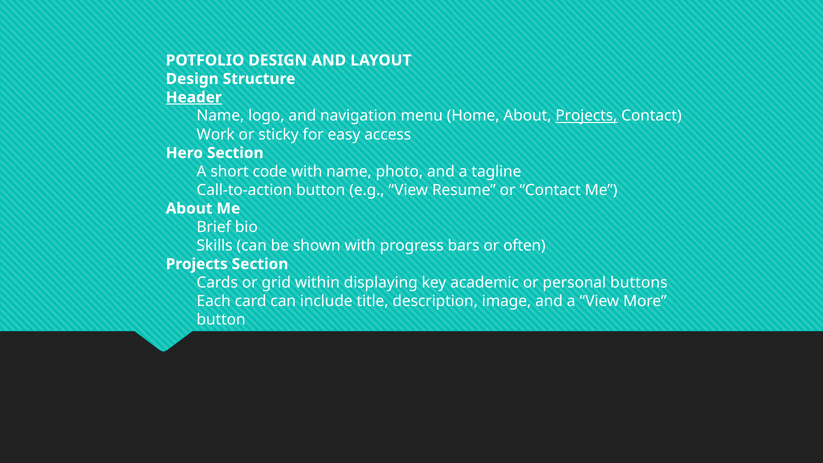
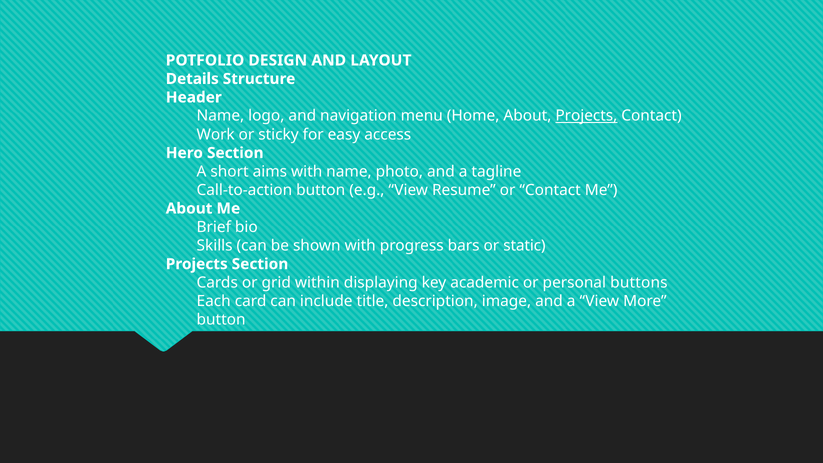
Design at (192, 79): Design -> Details
Header underline: present -> none
code: code -> aims
often: often -> static
